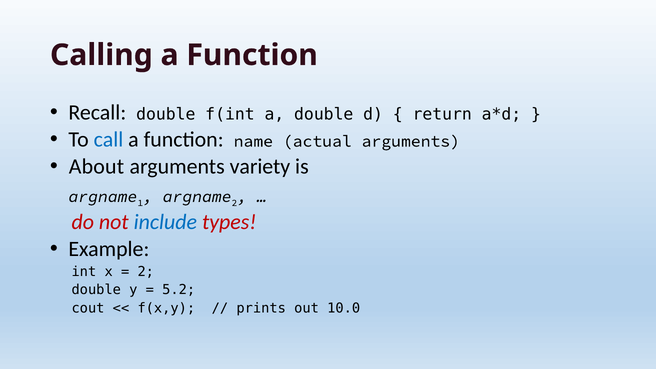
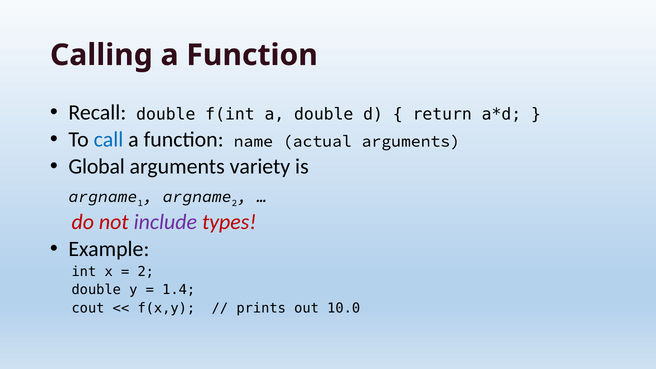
About: About -> Global
include colour: blue -> purple
5.2: 5.2 -> 1.4
